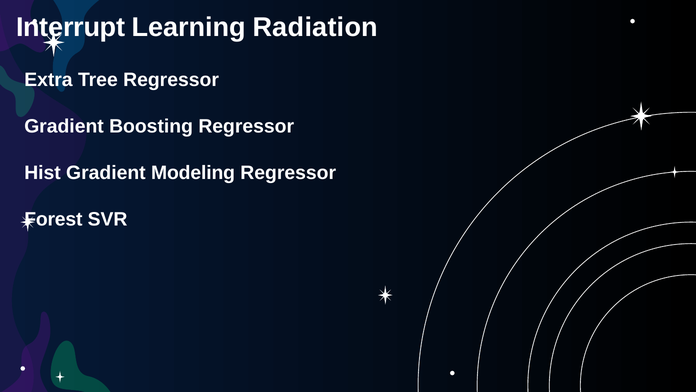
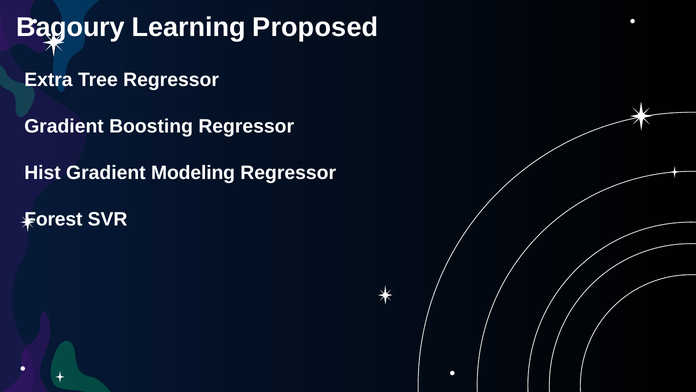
Interrupt: Interrupt -> Bagoury
Radiation: Radiation -> Proposed
